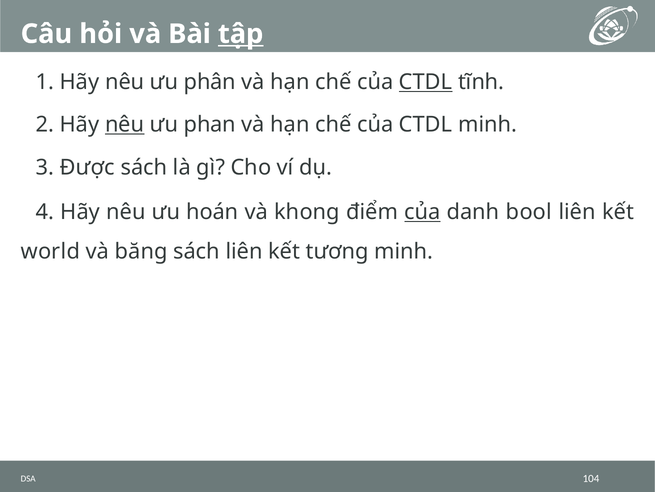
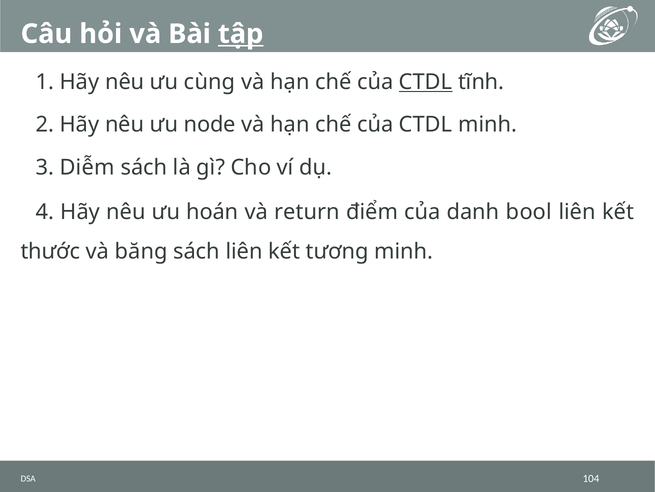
phân: phân -> cùng
nêu at (125, 124) underline: present -> none
phan: phan -> node
Được: Được -> Diễm
khong: khong -> return
của at (422, 212) underline: present -> none
world: world -> thước
